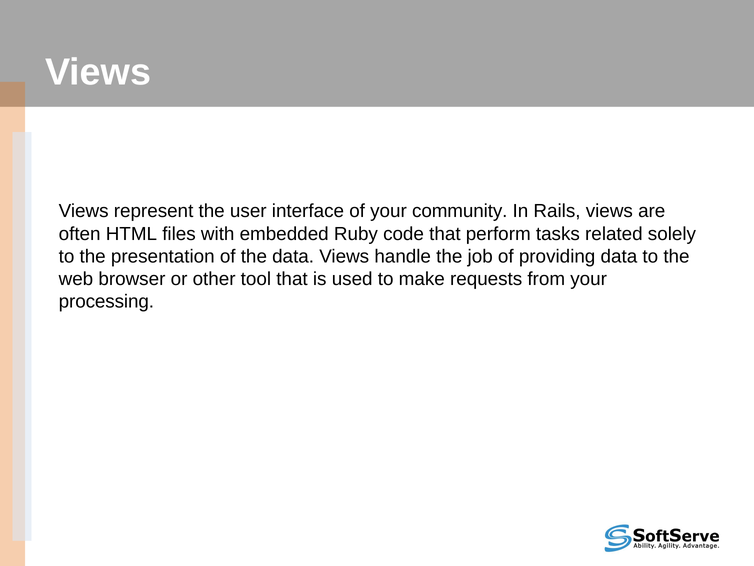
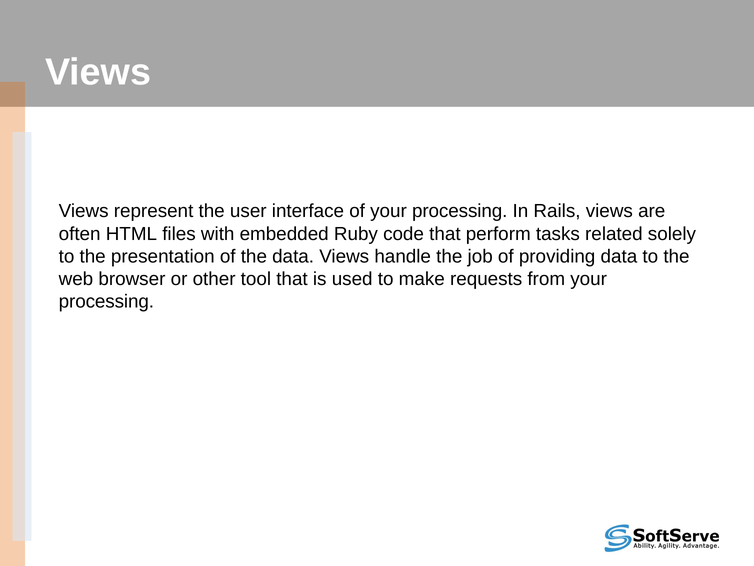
of your community: community -> processing
